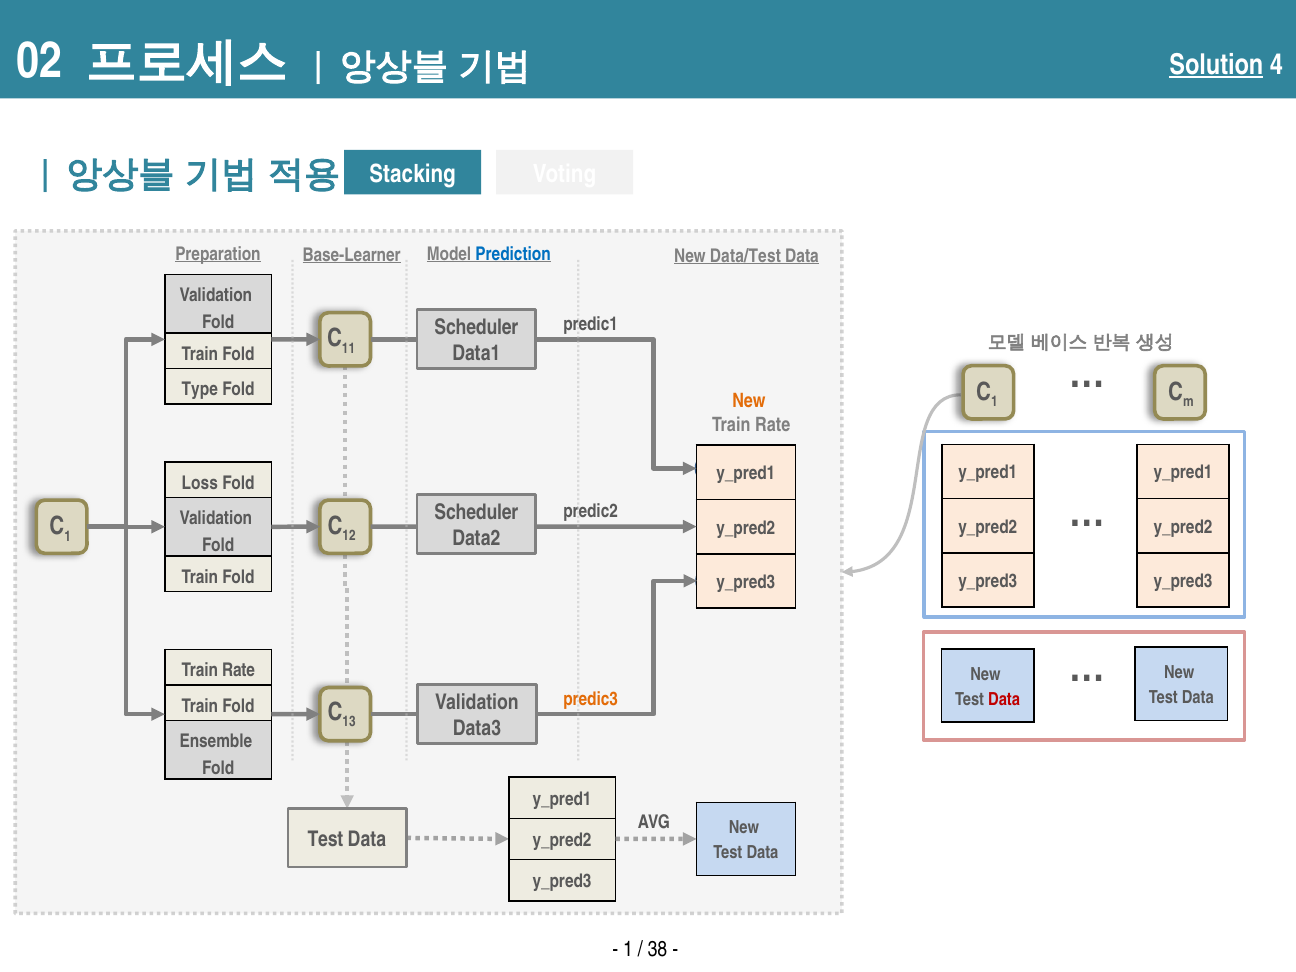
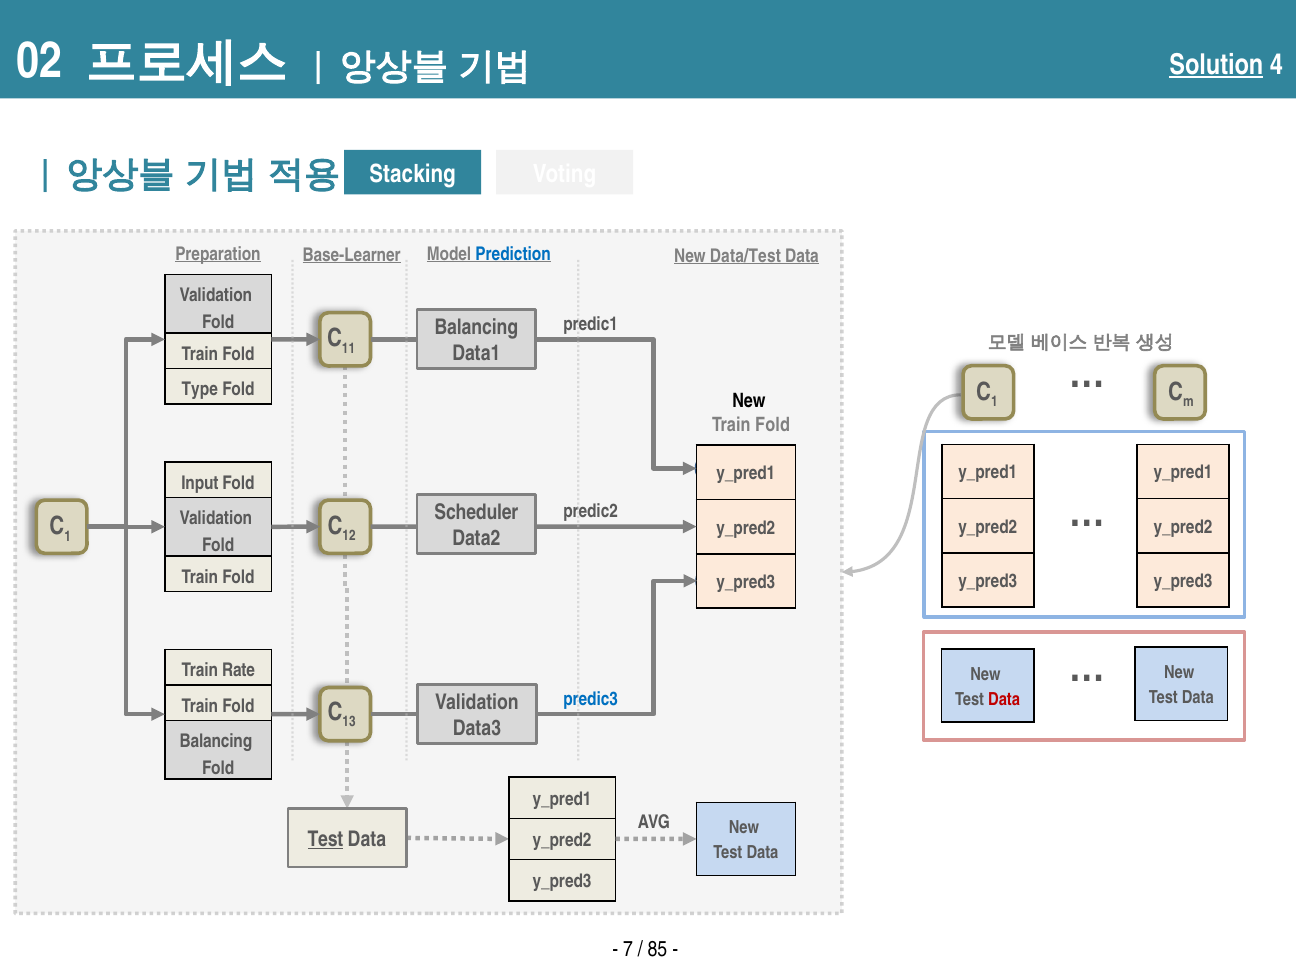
Scheduler at (476, 327): Scheduler -> Balancing
New at (749, 401) colour: orange -> black
Rate at (773, 425): Rate -> Fold
Loss: Loss -> Input
predic3 colour: orange -> blue
Ensemble at (216, 742): Ensemble -> Balancing
Test at (325, 839) underline: none -> present
1 at (628, 950): 1 -> 7
38: 38 -> 85
